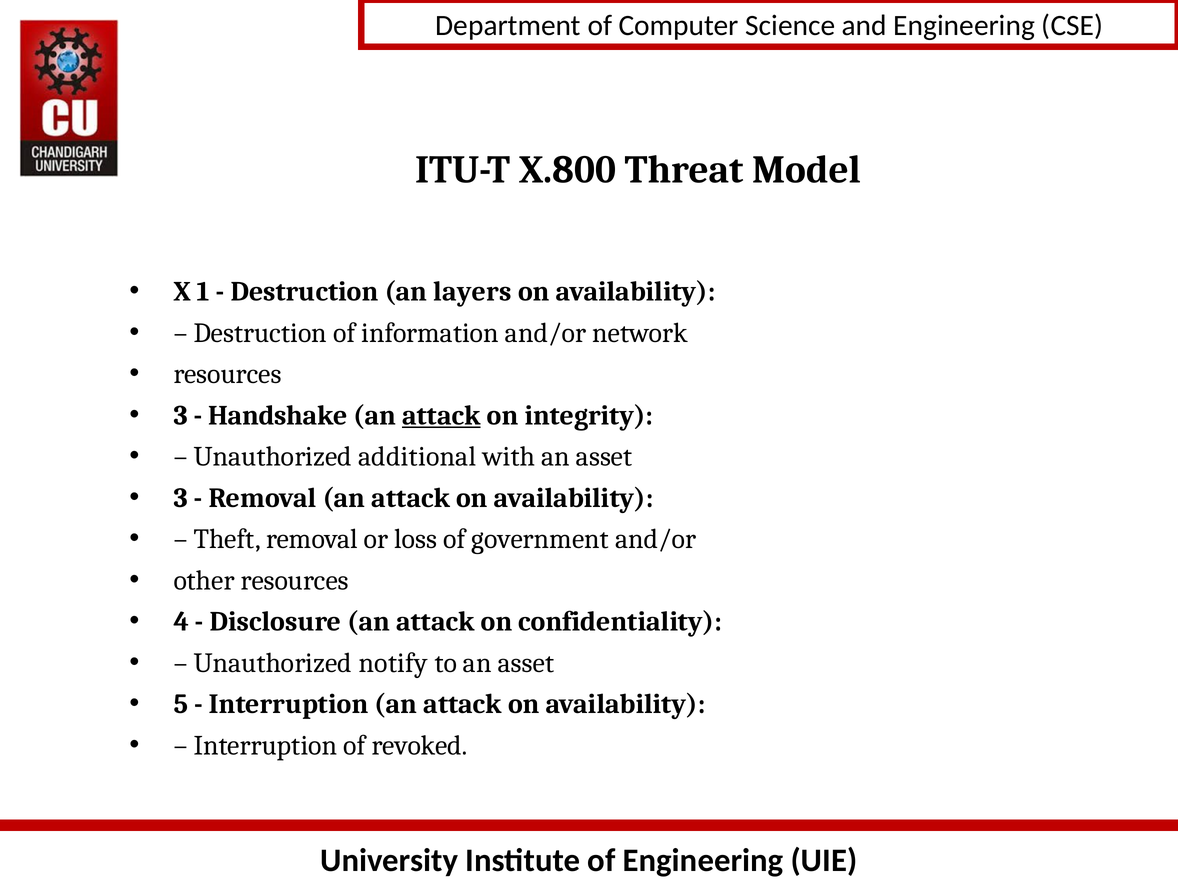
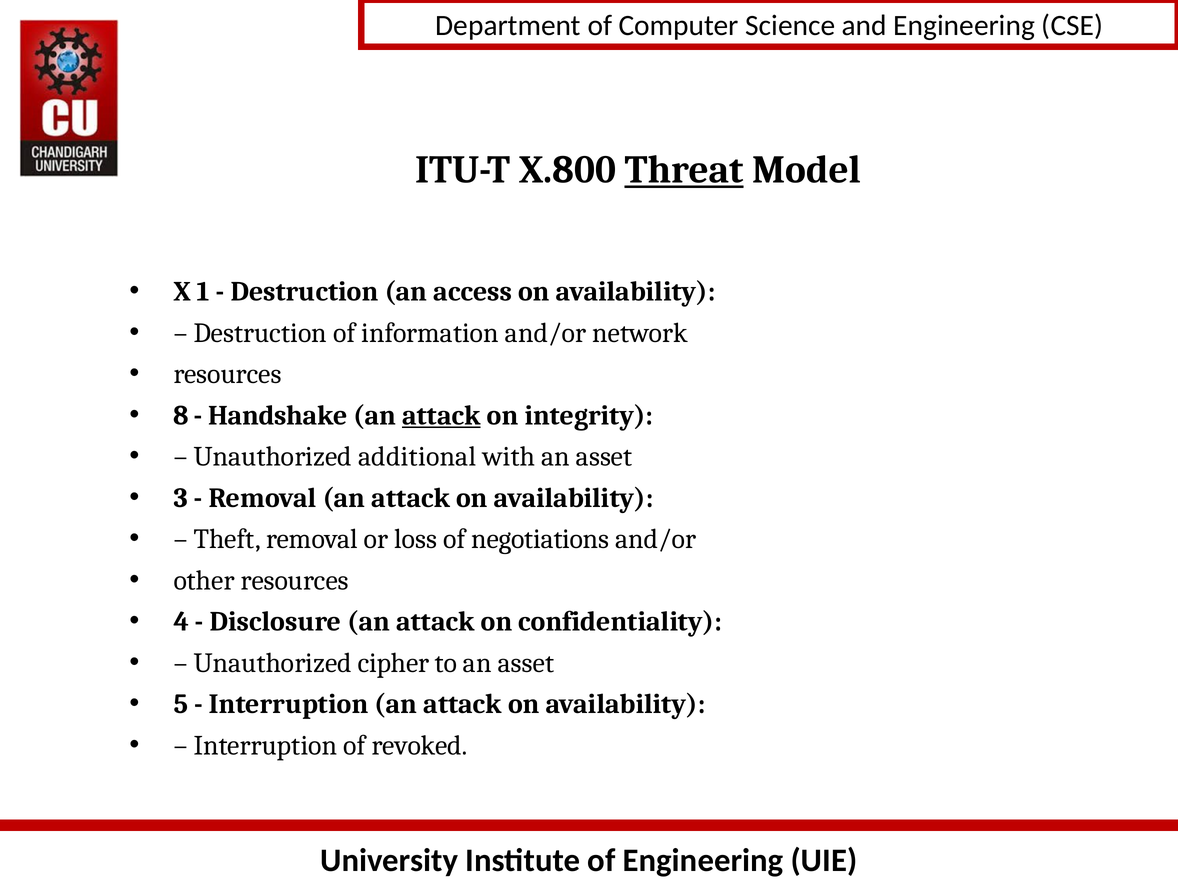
Threat underline: none -> present
layers: layers -> access
3 at (181, 415): 3 -> 8
government: government -> negotiations
notify: notify -> cipher
